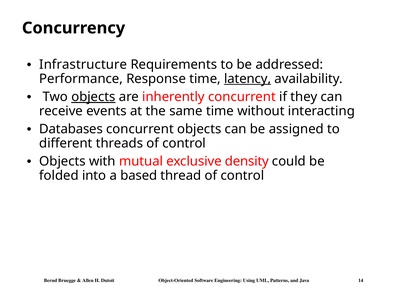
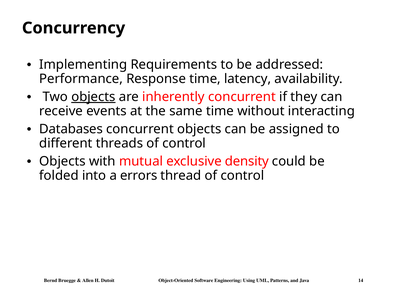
Infrastructure: Infrastructure -> Implementing
latency underline: present -> none
based: based -> errors
